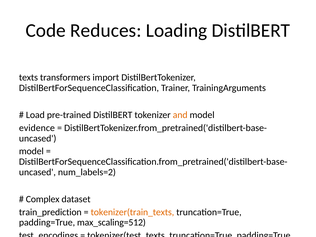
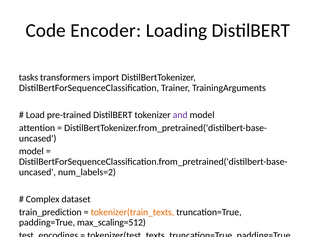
Reduces: Reduces -> Encoder
texts: texts -> tasks
and colour: orange -> purple
evidence: evidence -> attention
